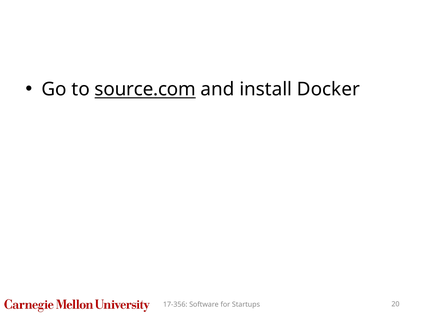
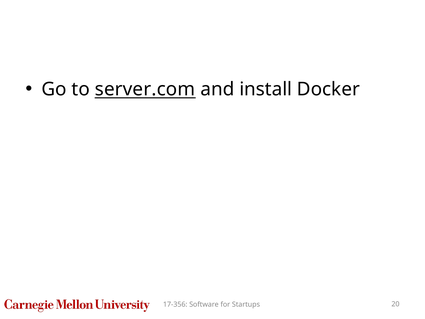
source.com: source.com -> server.com
